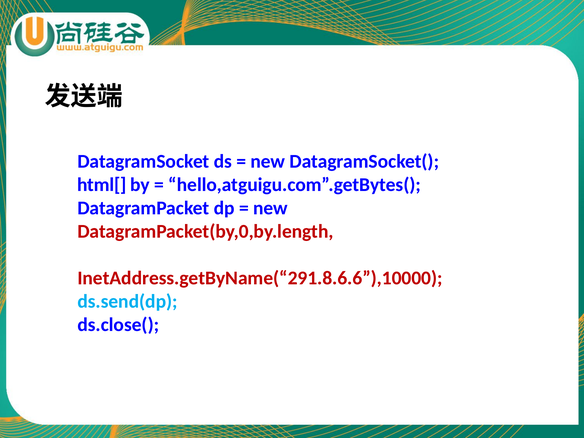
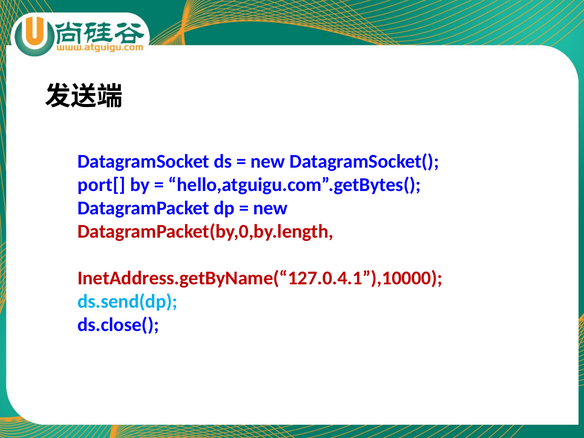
html[: html[ -> port[
InetAddress.getByName(“291.8.6.6”),10000: InetAddress.getByName(“291.8.6.6”),10000 -> InetAddress.getByName(“127.0.4.1”),10000
